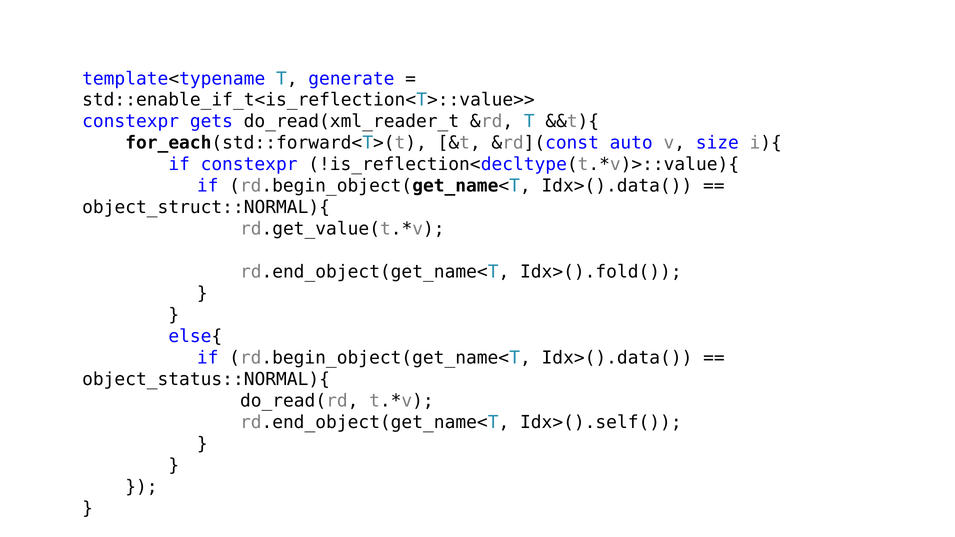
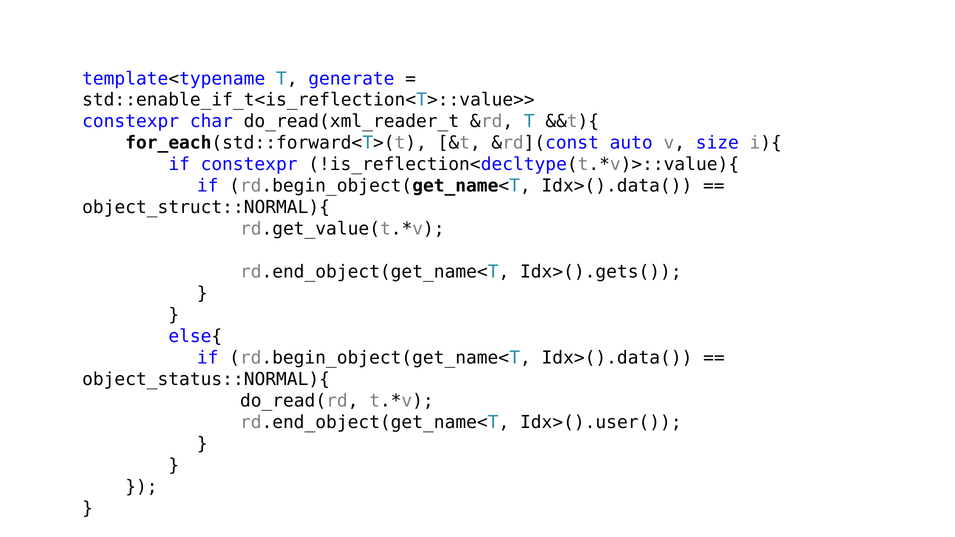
gets: gets -> char
Idx>().fold(: Idx>().fold( -> Idx>().gets(
Idx>().self(: Idx>().self( -> Idx>().user(
